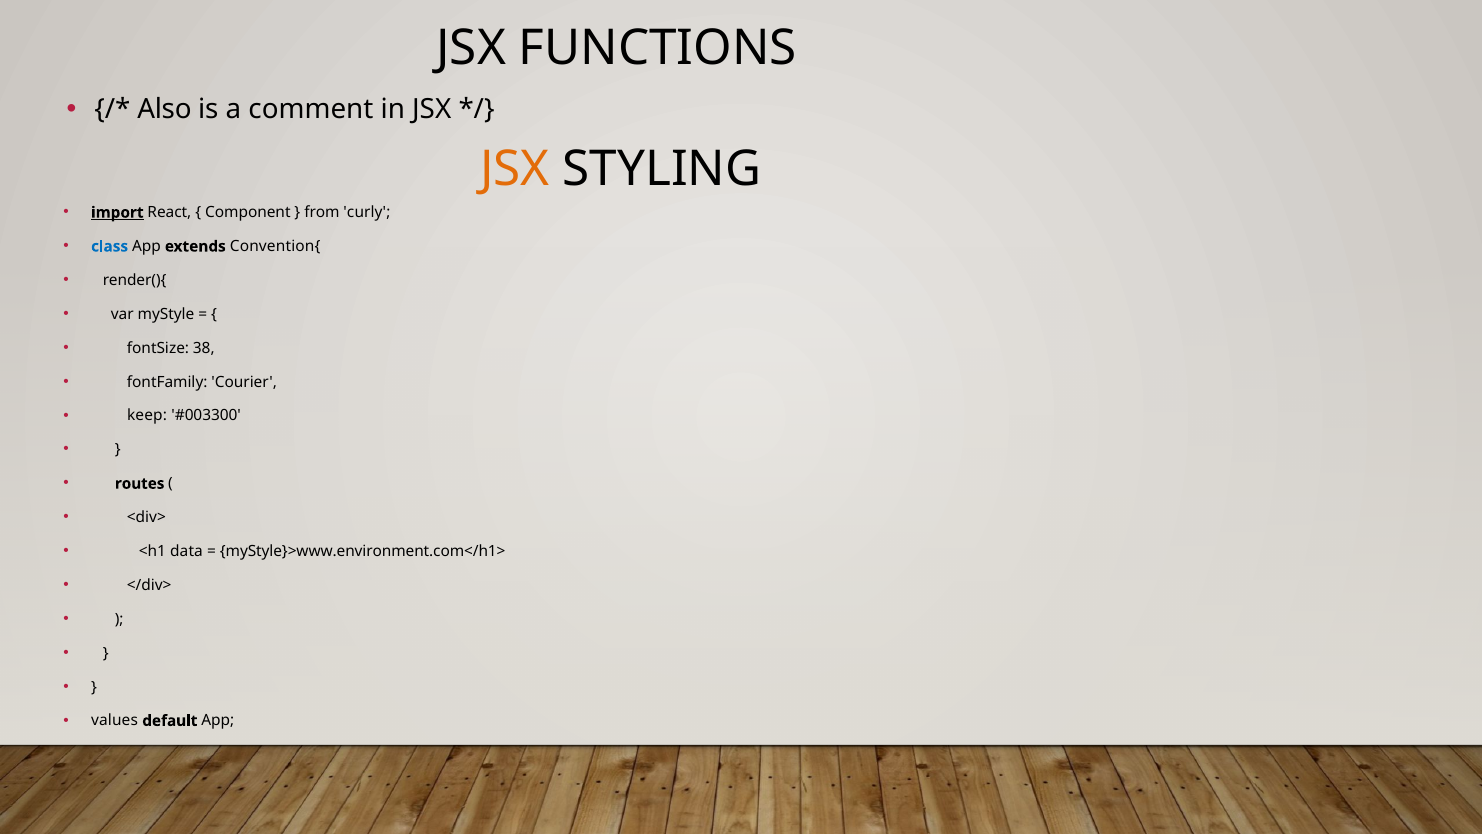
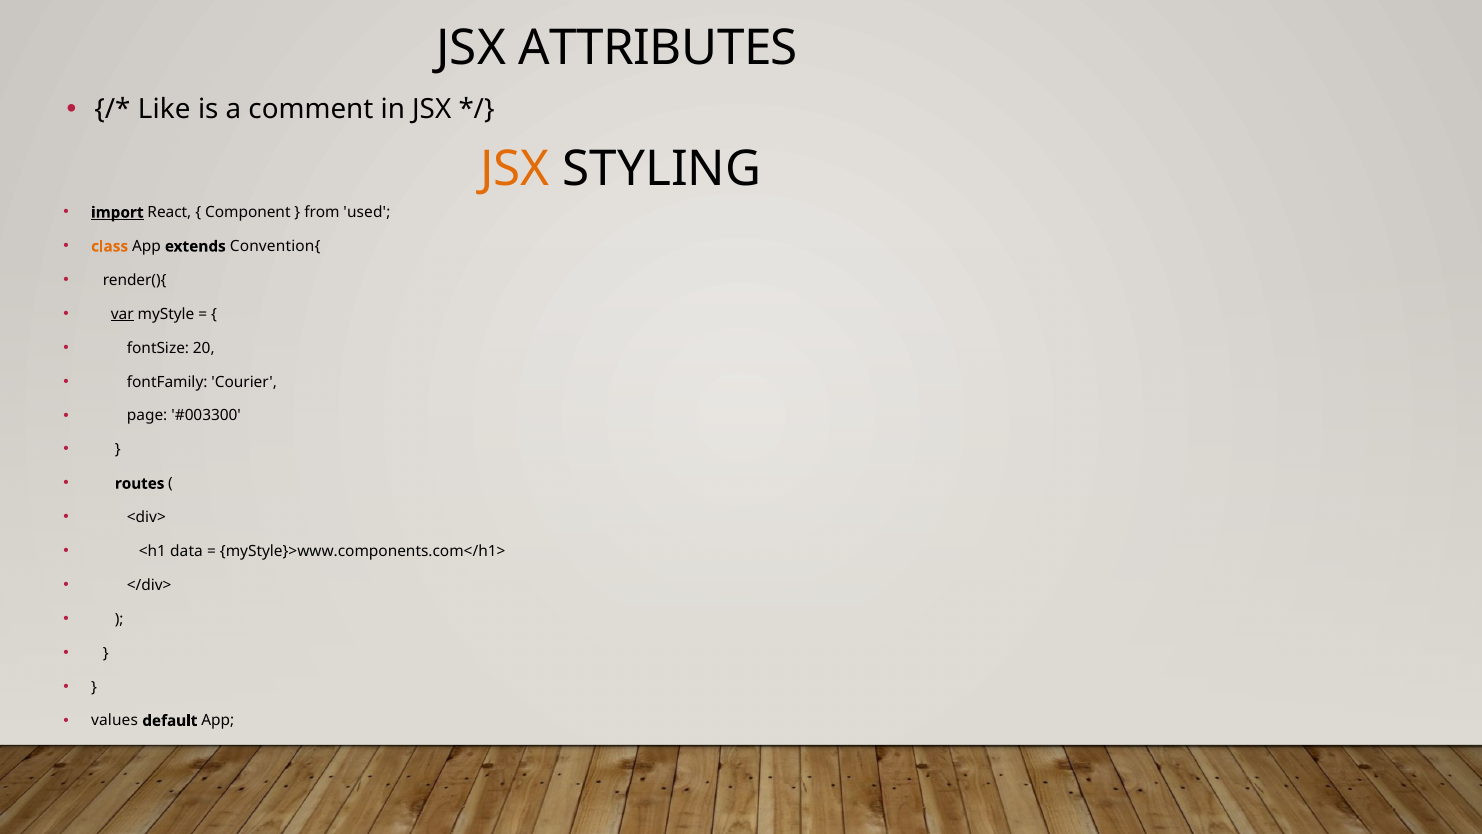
FUNCTIONS: FUNCTIONS -> ATTRIBUTES
Also: Also -> Like
curly: curly -> used
class colour: blue -> orange
var underline: none -> present
38: 38 -> 20
keep: keep -> page
myStyle}>www.environment.com</h1>: myStyle}>www.environment.com</h1> -> myStyle}>www.components.com</h1>
